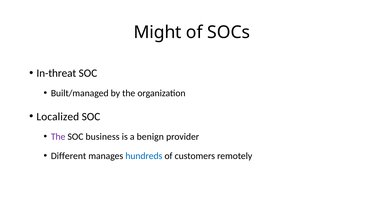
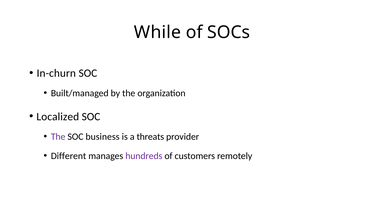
Might: Might -> While
In-threat: In-threat -> In-churn
benign: benign -> threats
hundreds colour: blue -> purple
